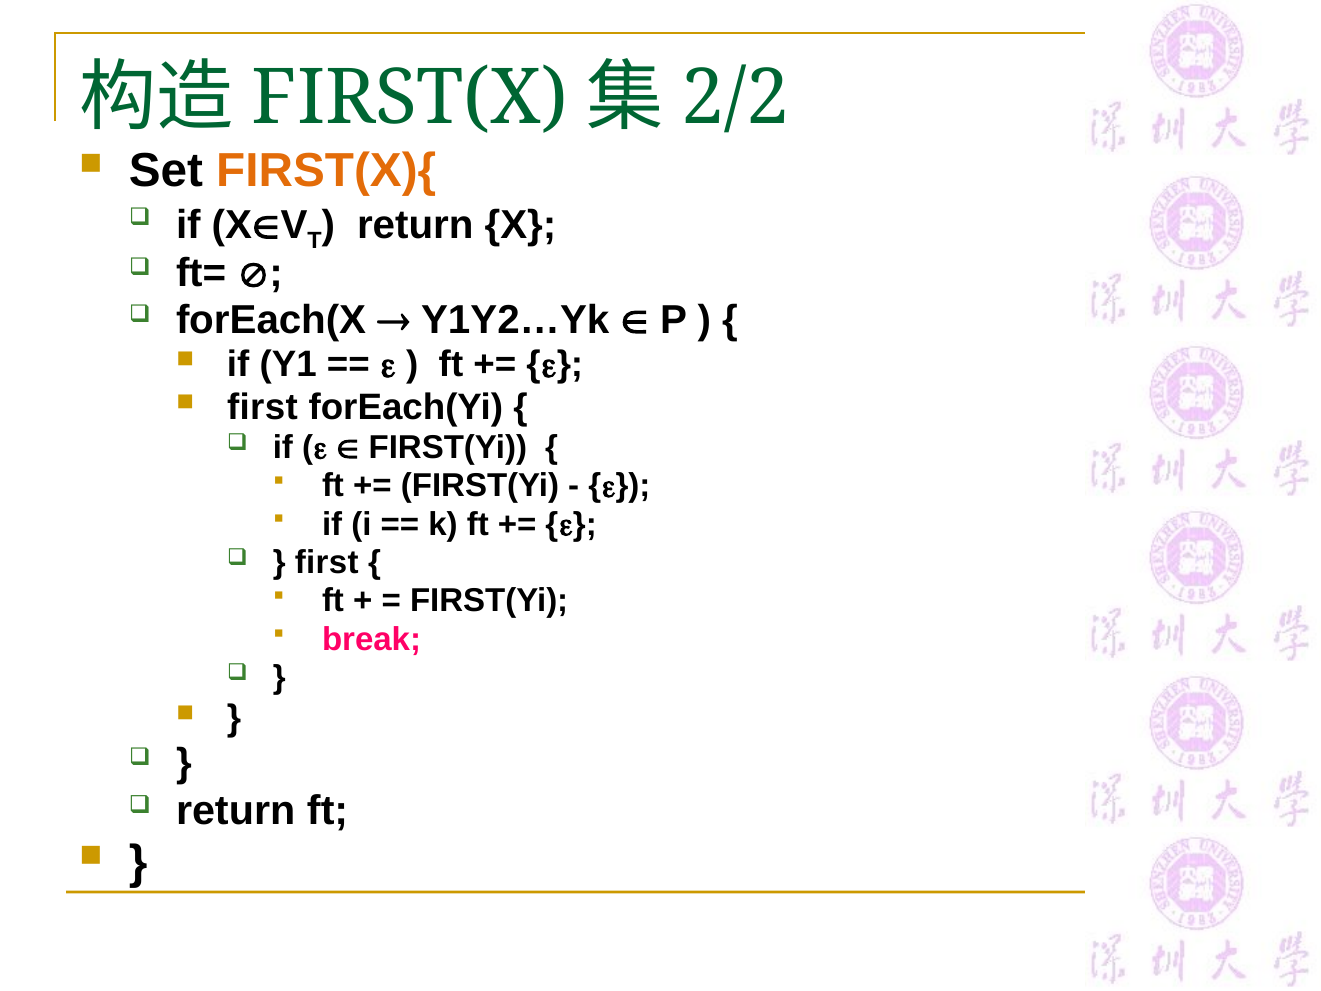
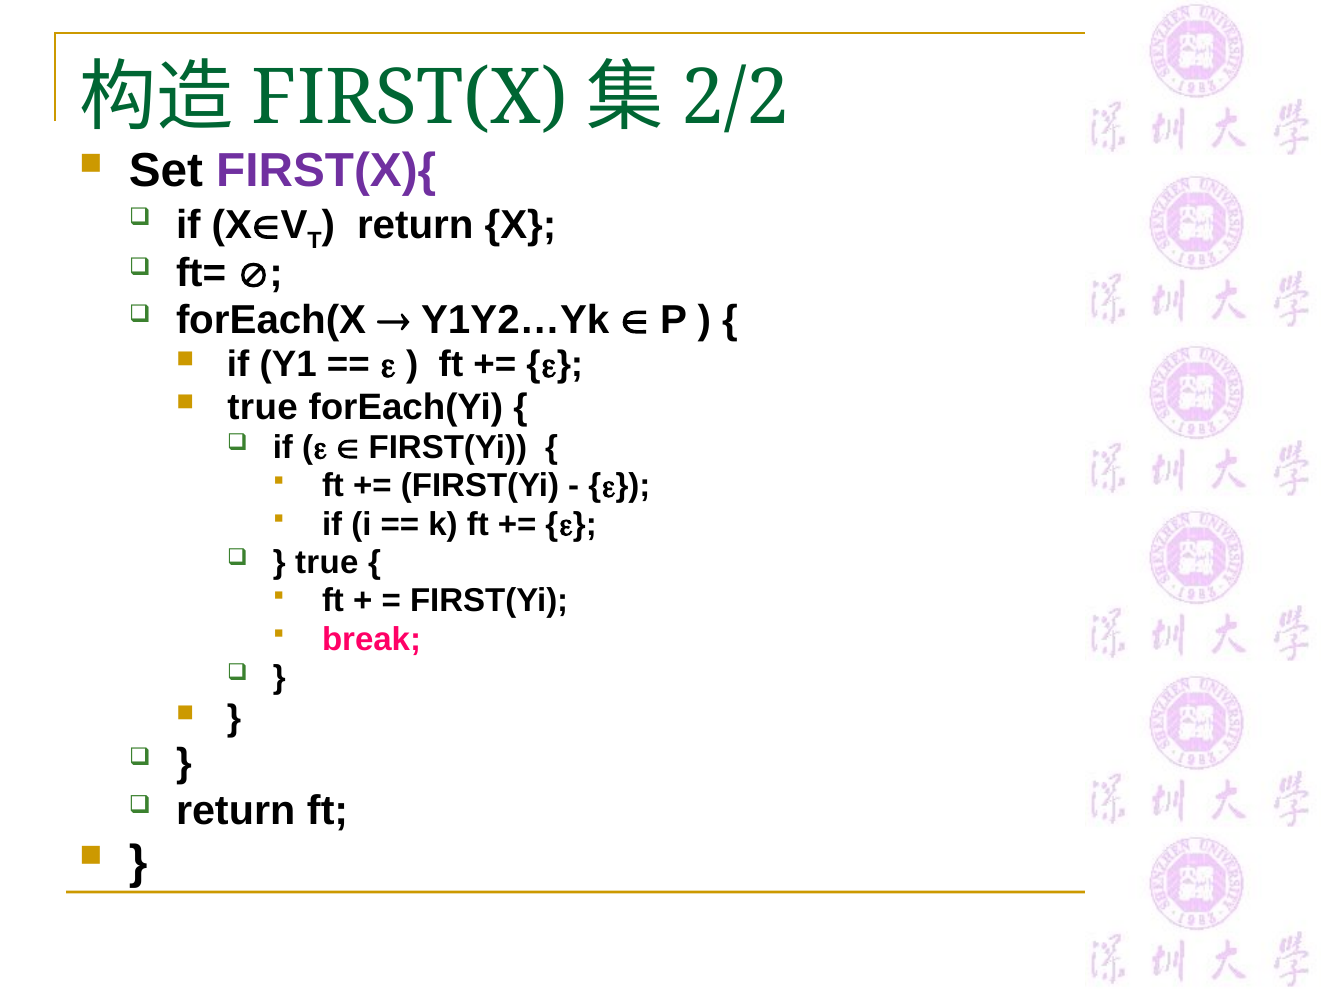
FIRST(X){ colour: orange -> purple
first at (262, 407): first -> true
first at (327, 562): first -> true
